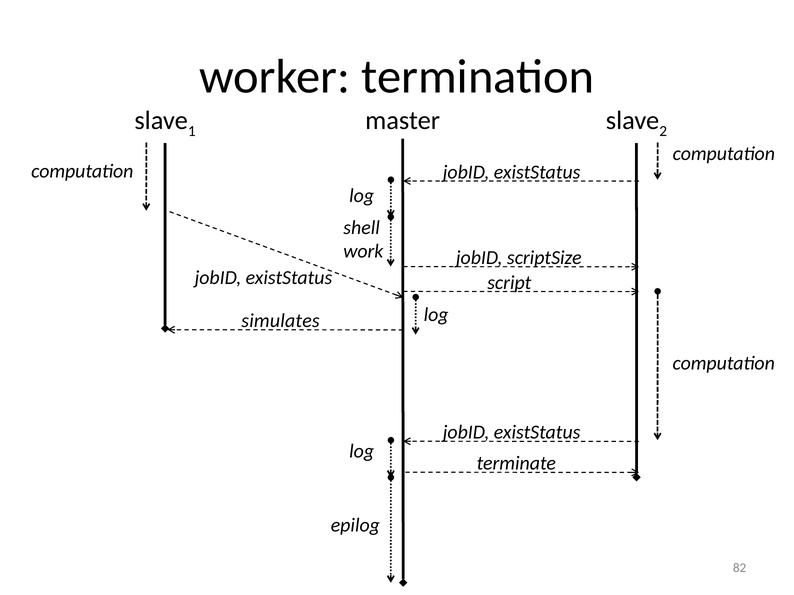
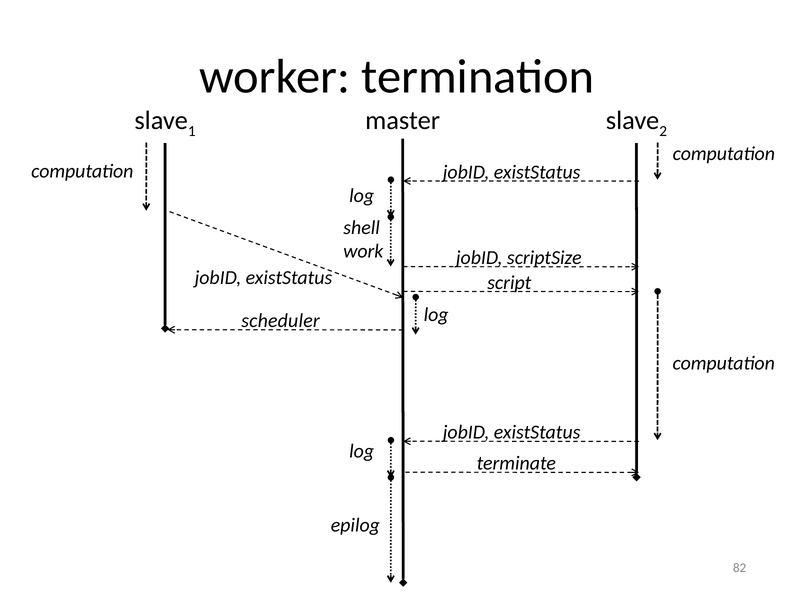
simulates: simulates -> scheduler
